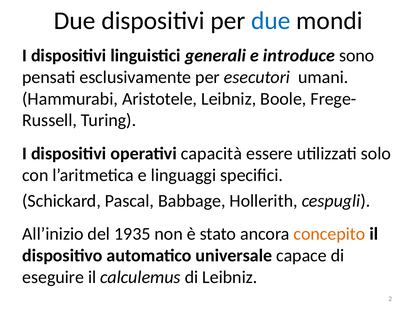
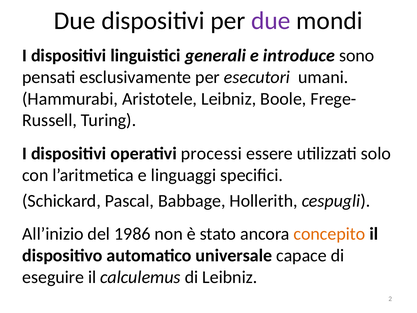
due at (271, 21) colour: blue -> purple
capacità: capacità -> processi
1935: 1935 -> 1986
